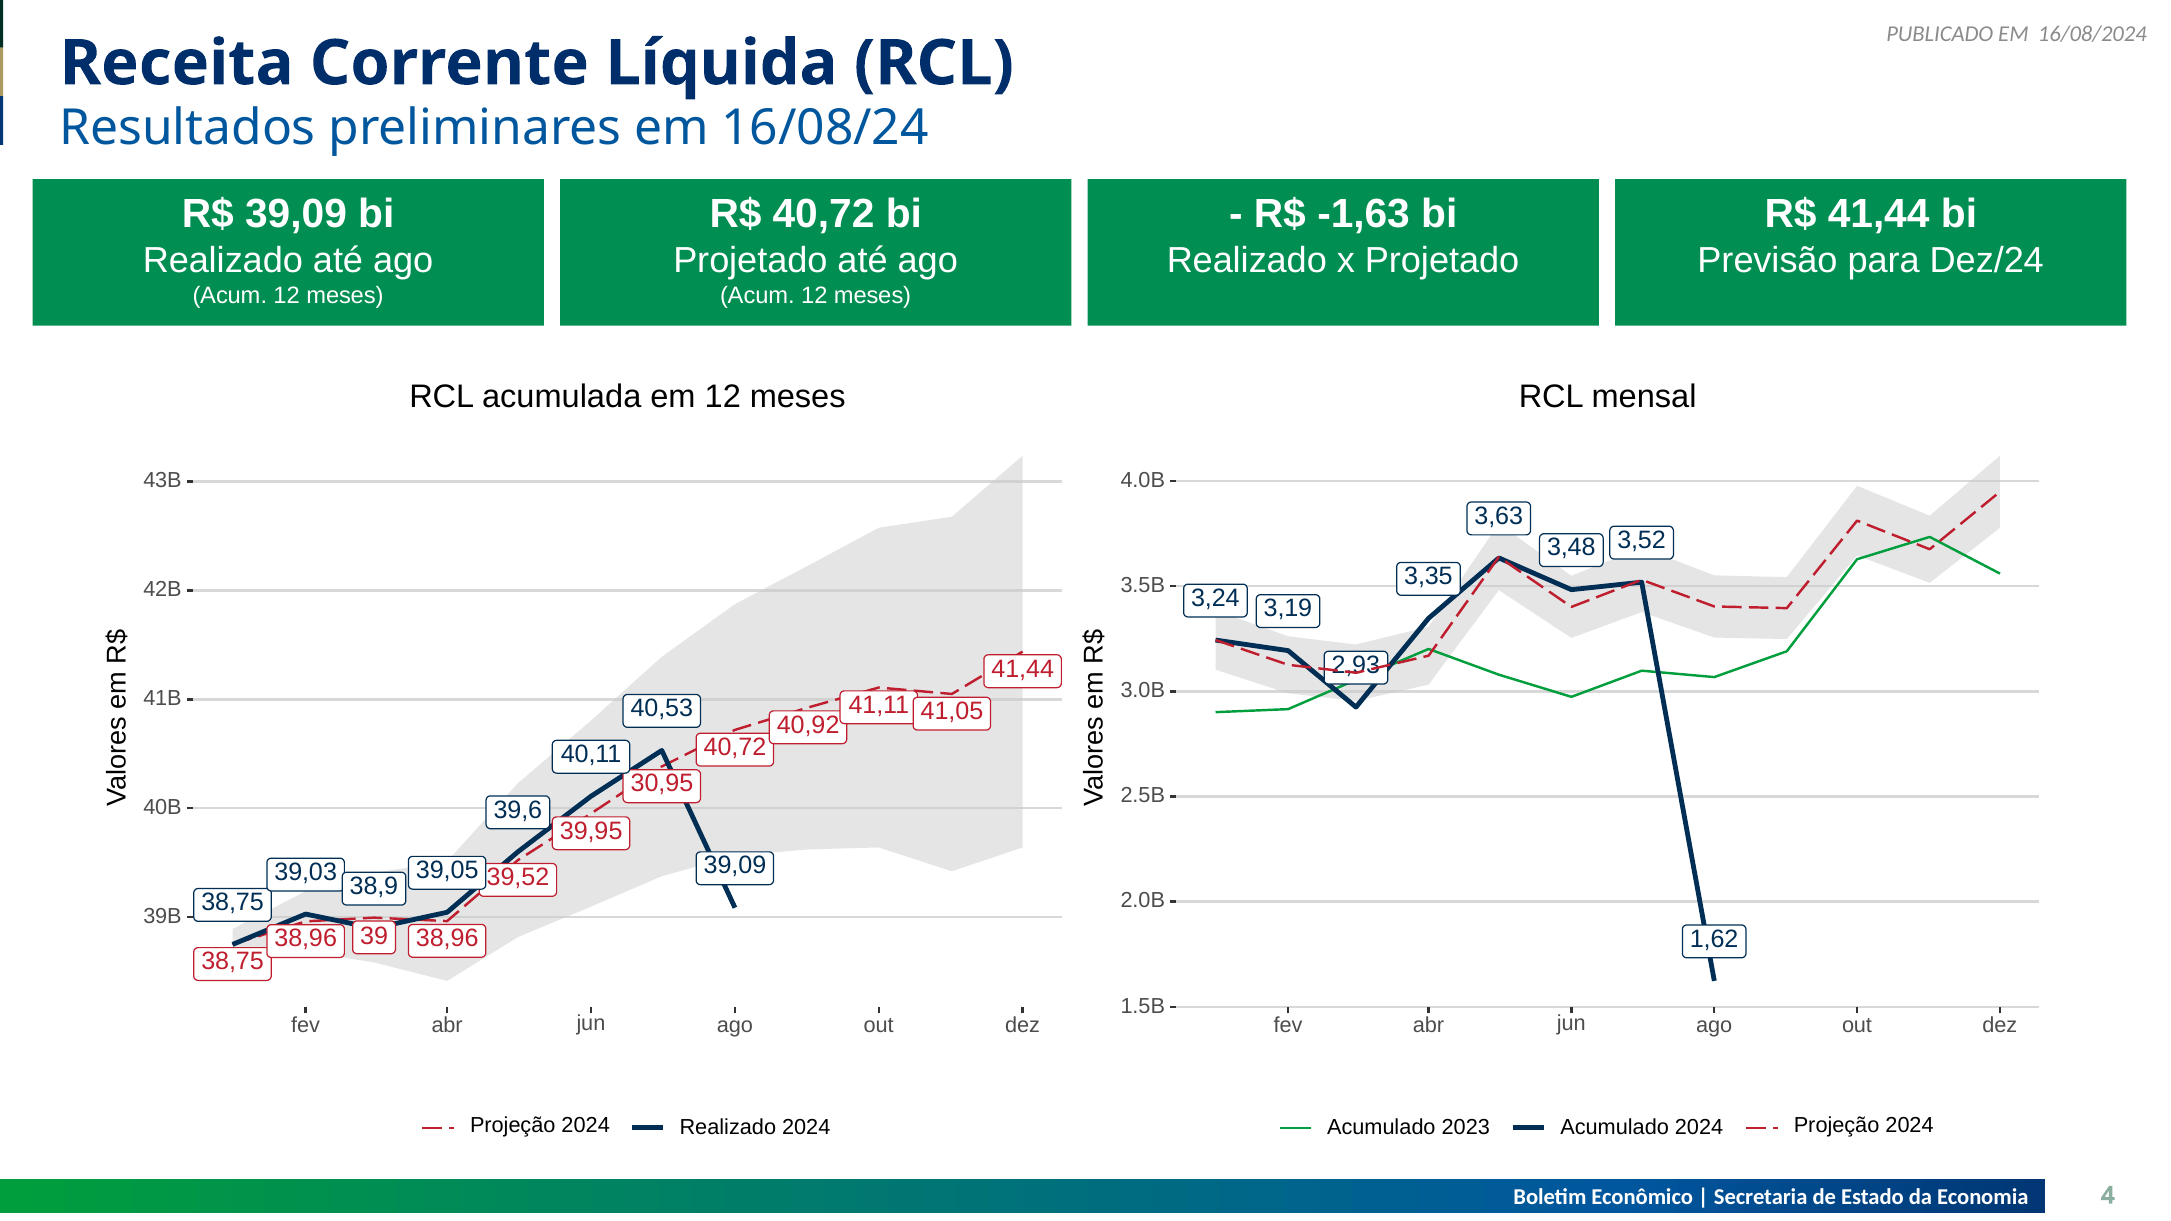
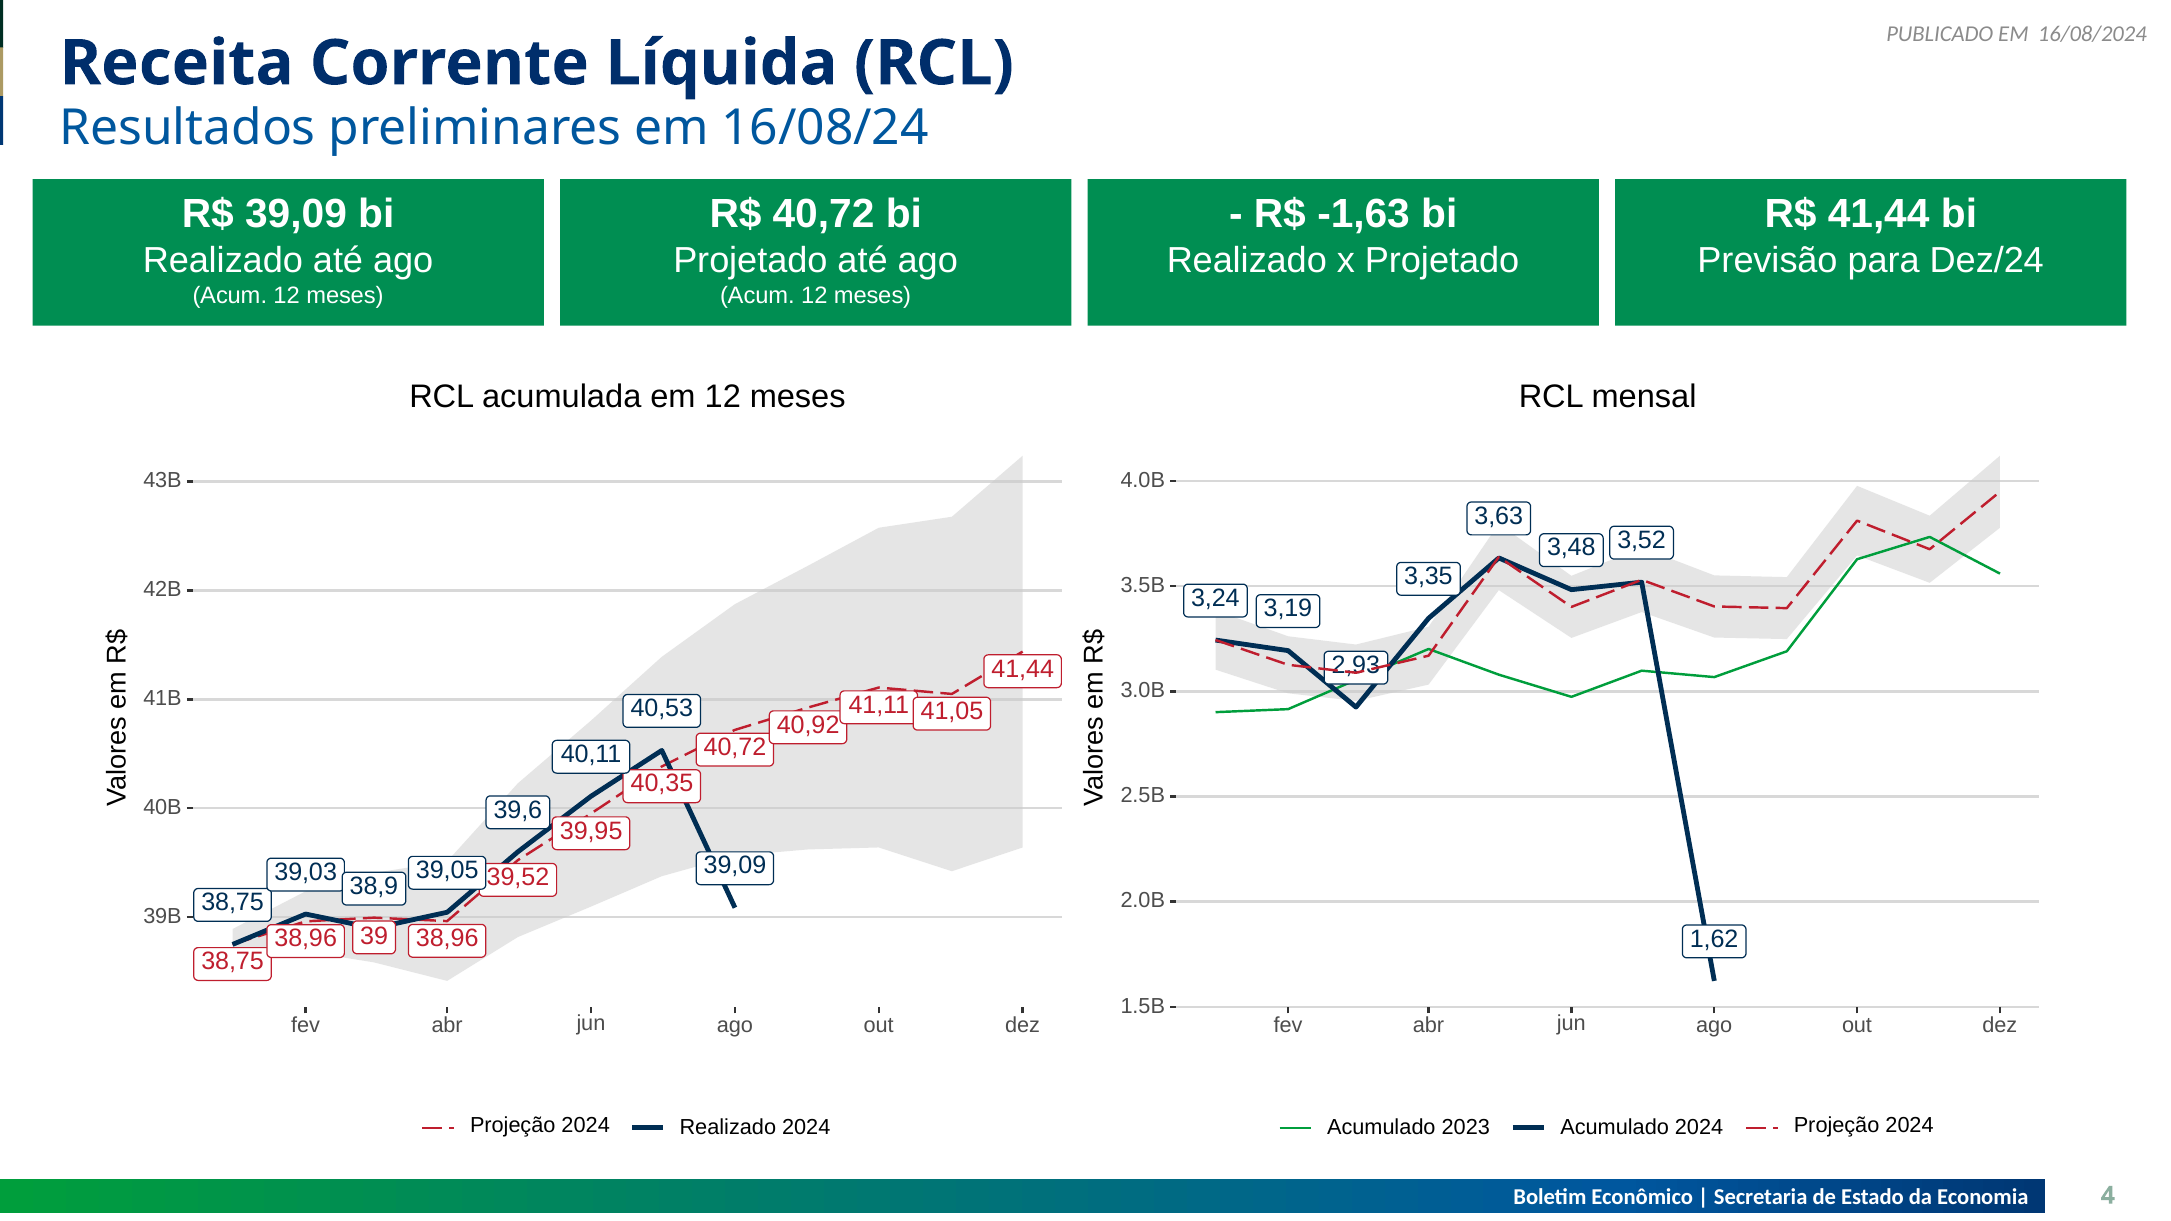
30,95: 30,95 -> 40,35
